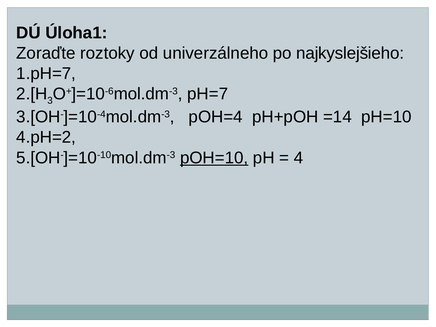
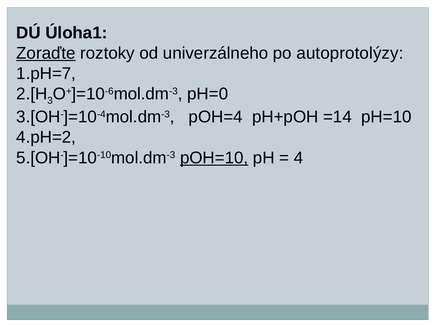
Zoraďte underline: none -> present
najkyslejšieho: najkyslejšieho -> autoprotolýzy
pH=7: pH=7 -> pH=0
